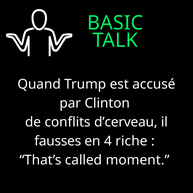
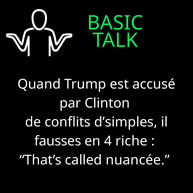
d’cerveau: d’cerveau -> d’simples
moment: moment -> nuancée
